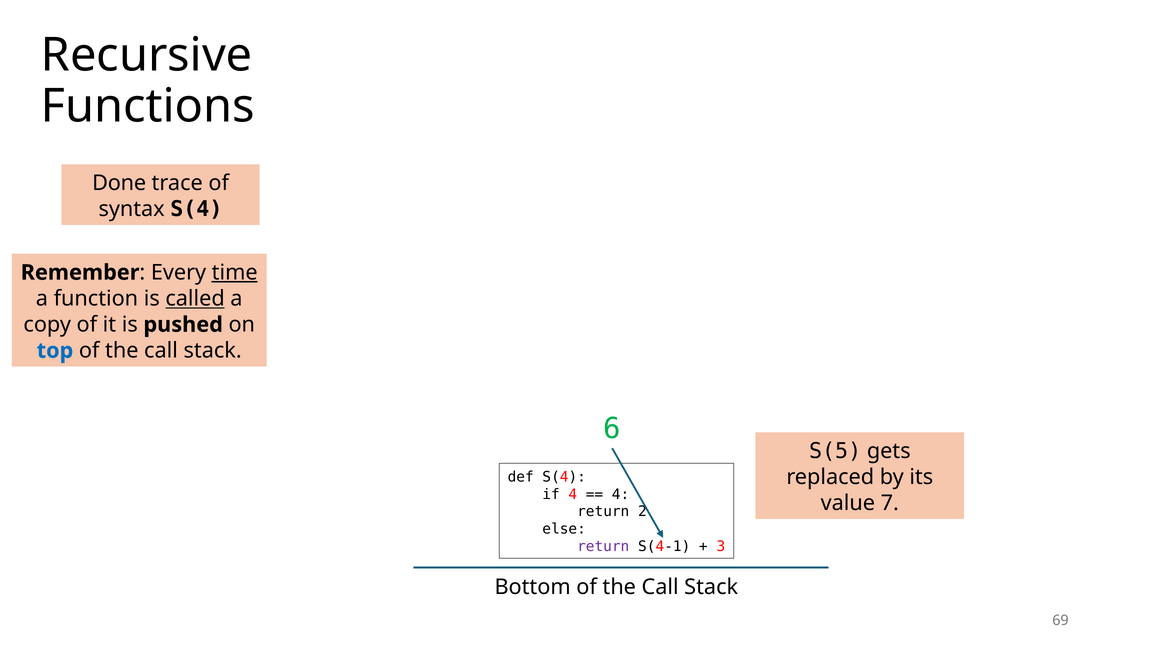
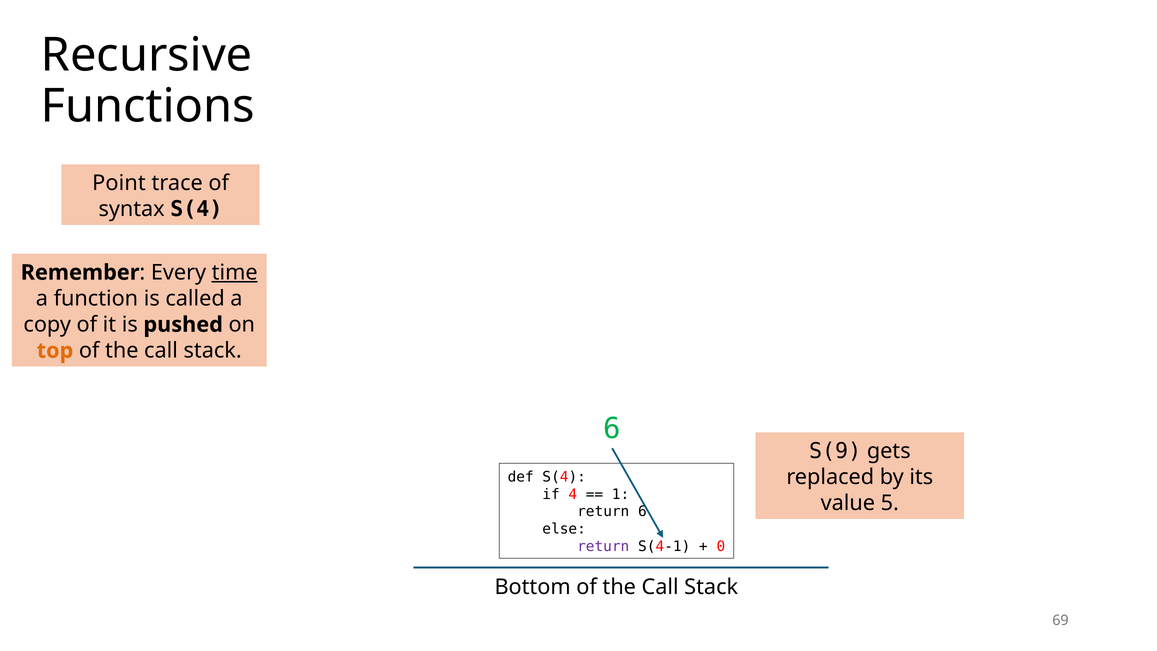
Done: Done -> Point
called underline: present -> none
top colour: blue -> orange
S(5: S(5 -> S(9
4 at (620, 494): 4 -> 1
7: 7 -> 5
return 2: 2 -> 6
3: 3 -> 0
